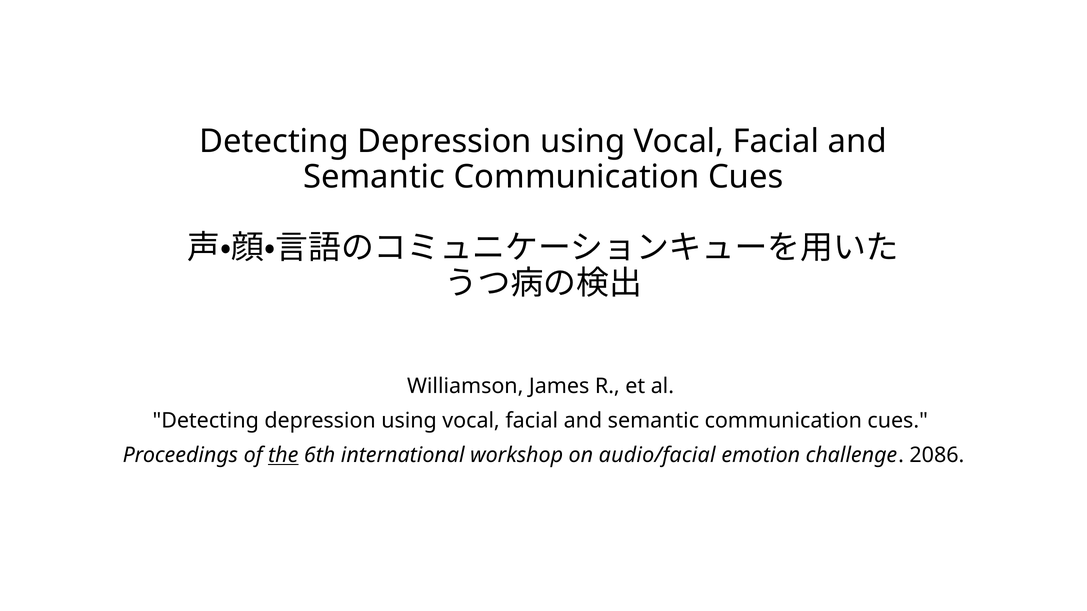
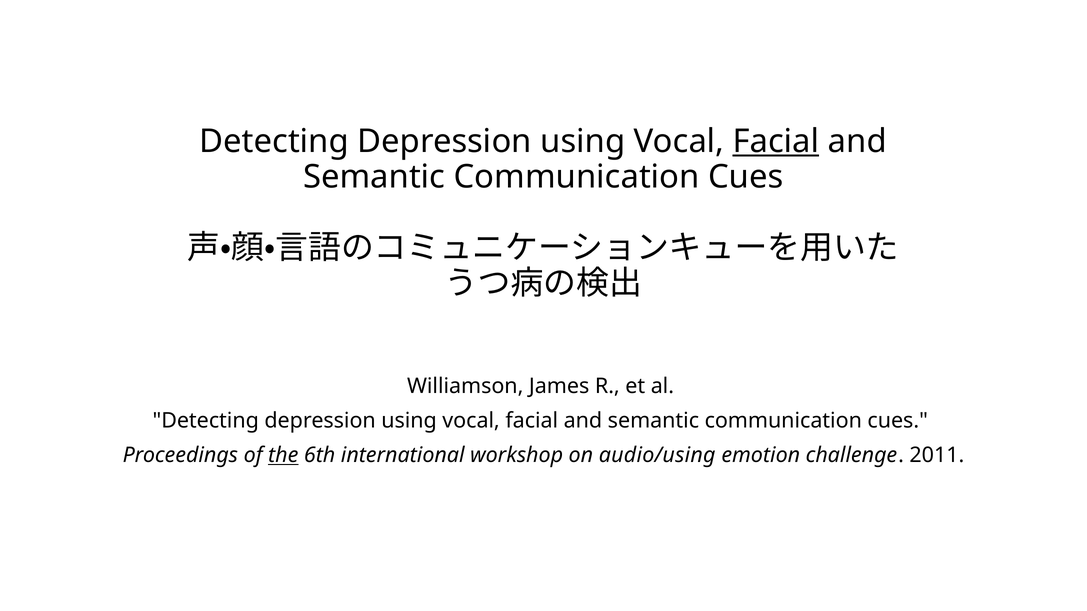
Facial at (776, 142) underline: none -> present
audio/facial: audio/facial -> audio/using
2086: 2086 -> 2011
